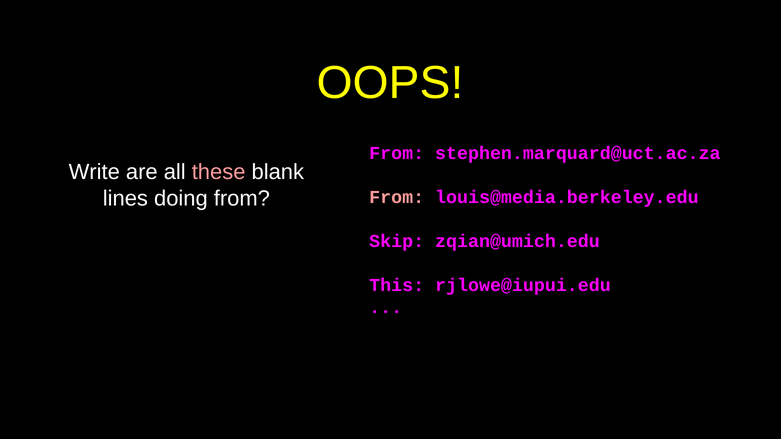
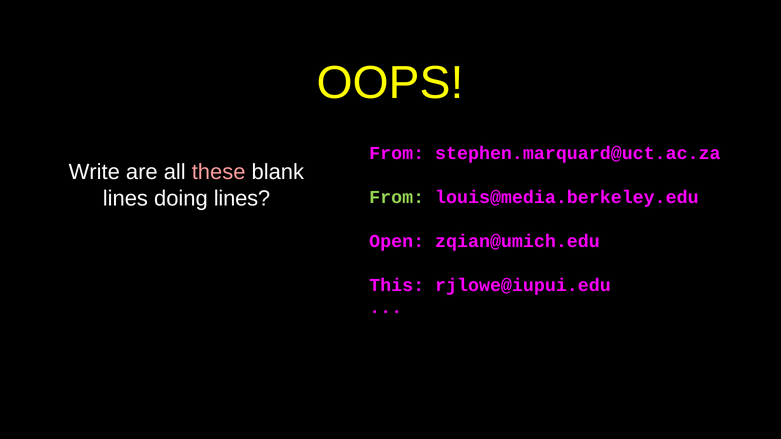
doing from: from -> lines
From at (397, 197) colour: pink -> light green
Skip: Skip -> Open
